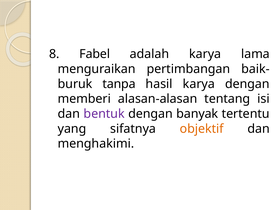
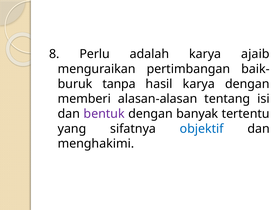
Fabel: Fabel -> Perlu
lama: lama -> ajaib
objektif colour: orange -> blue
